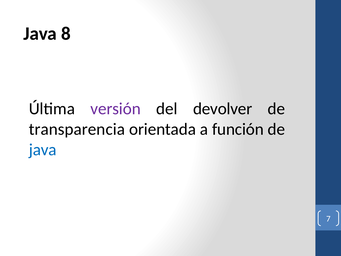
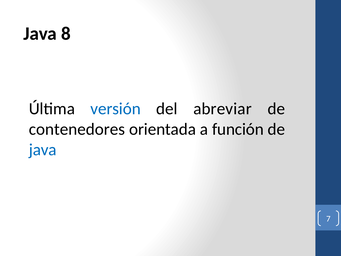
versión colour: purple -> blue
devolver: devolver -> abreviar
transparencia: transparencia -> contenedores
